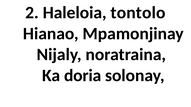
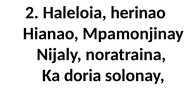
tontolo: tontolo -> herinao
